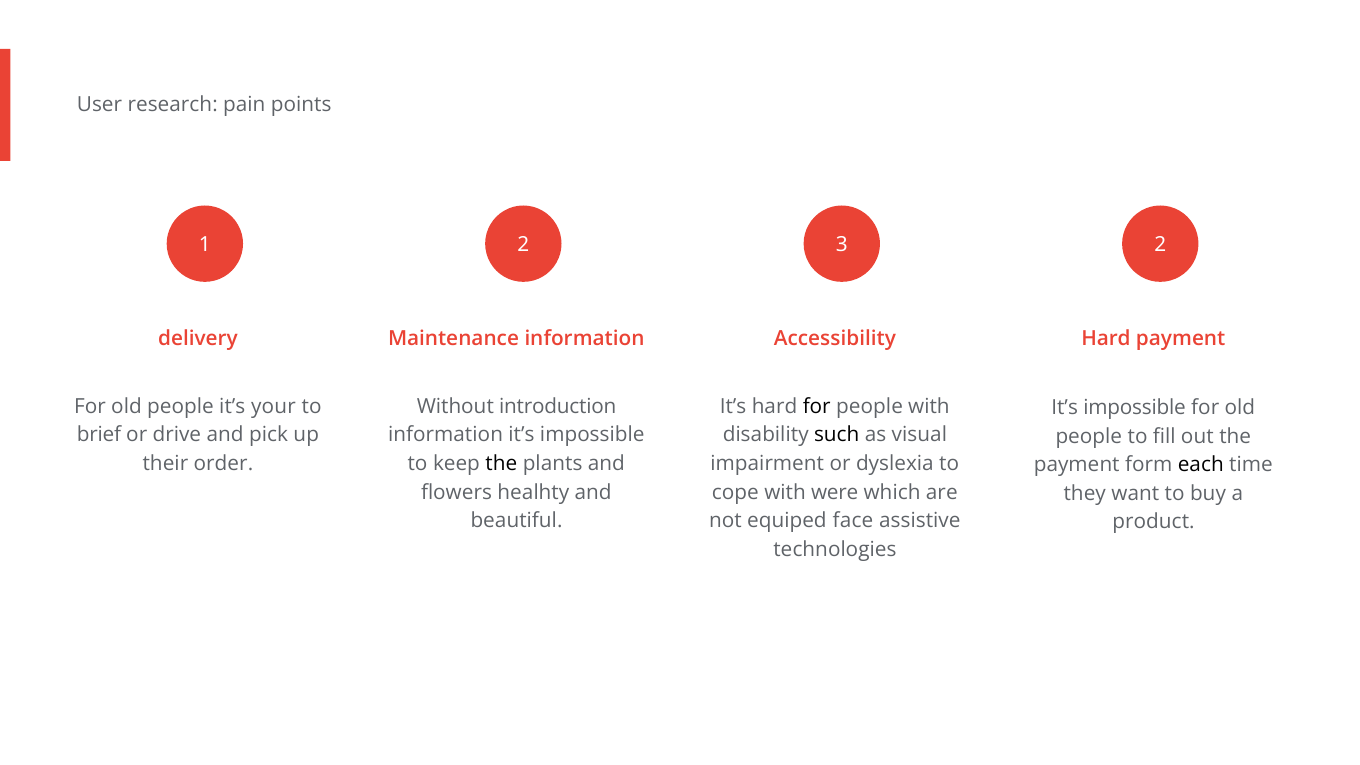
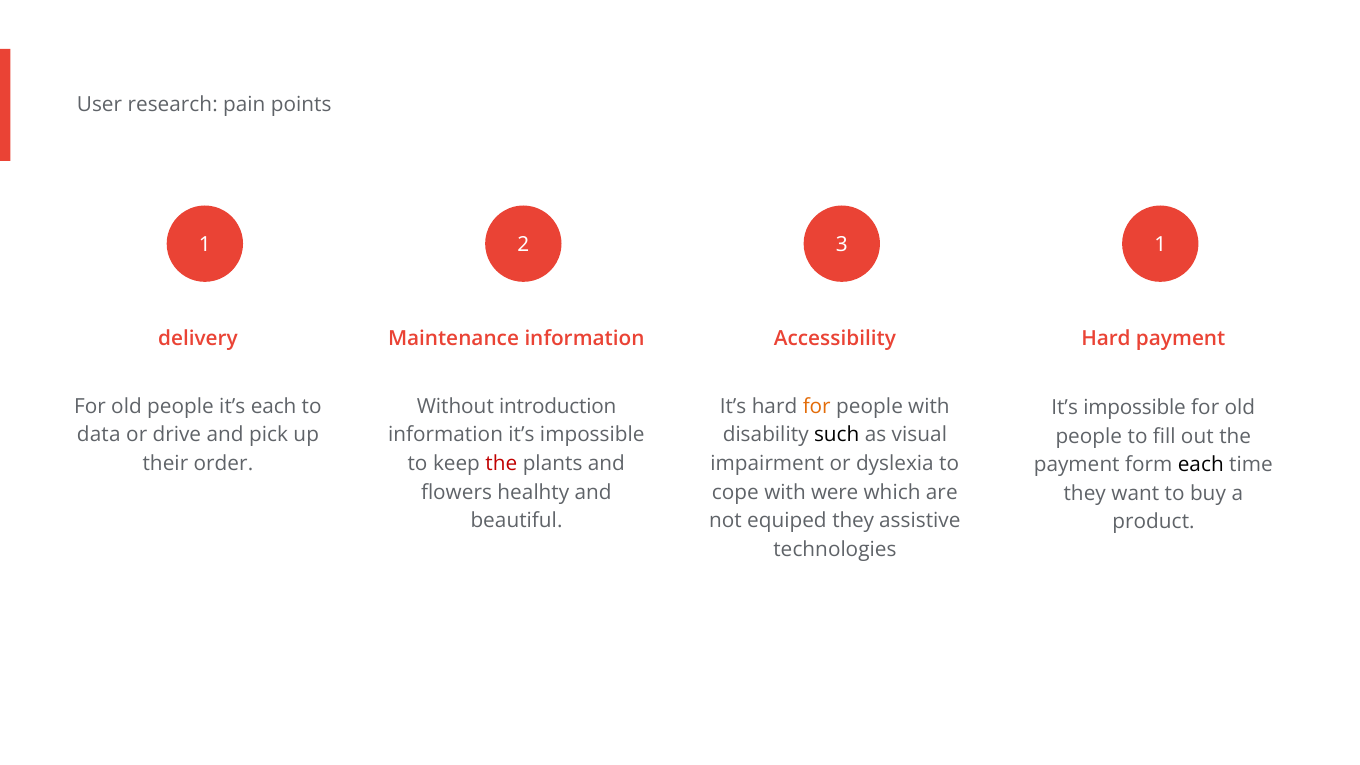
3 2: 2 -> 1
for at (817, 406) colour: black -> orange
it’s your: your -> each
brief: brief -> data
the at (501, 464) colour: black -> red
equiped face: face -> they
